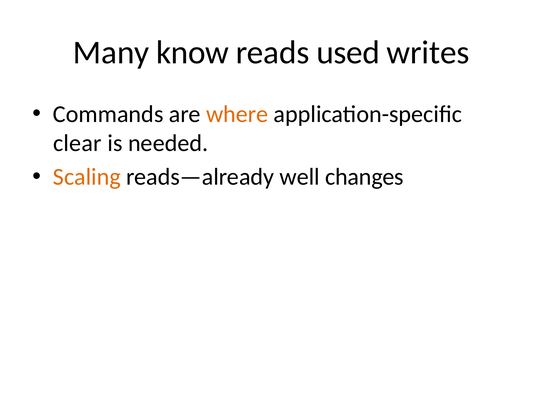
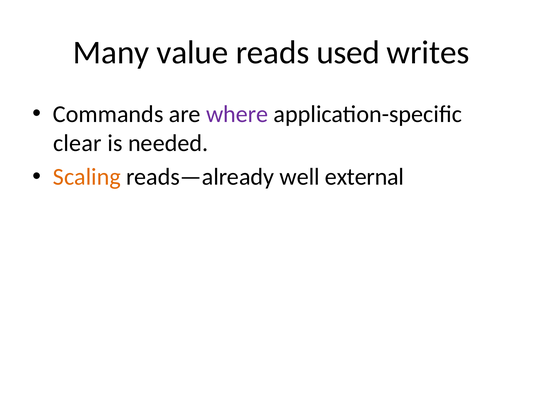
know: know -> value
where colour: orange -> purple
changes: changes -> external
